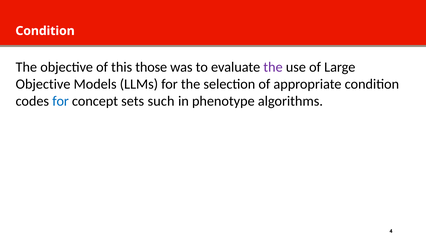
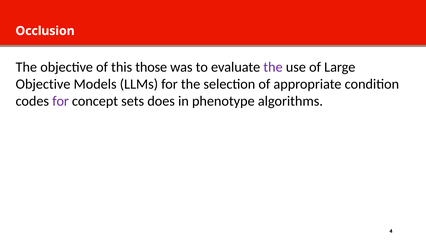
Condition at (45, 31): Condition -> Occlusion
for at (61, 101) colour: blue -> purple
such: such -> does
